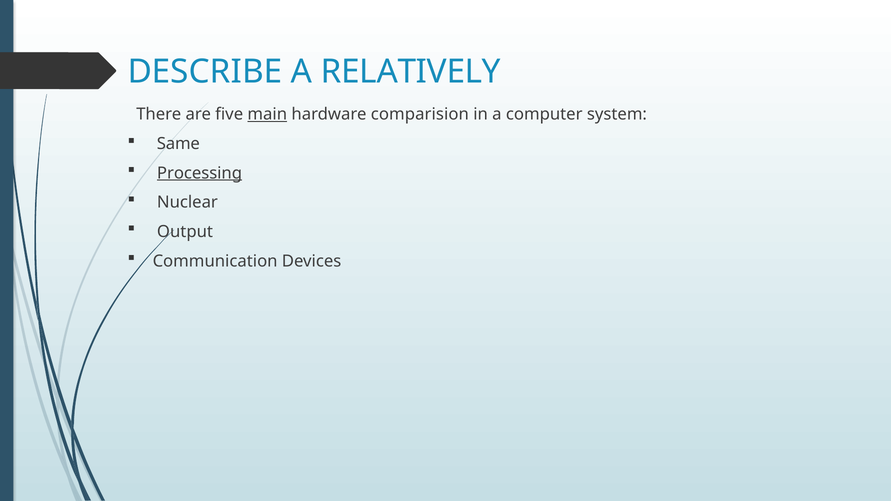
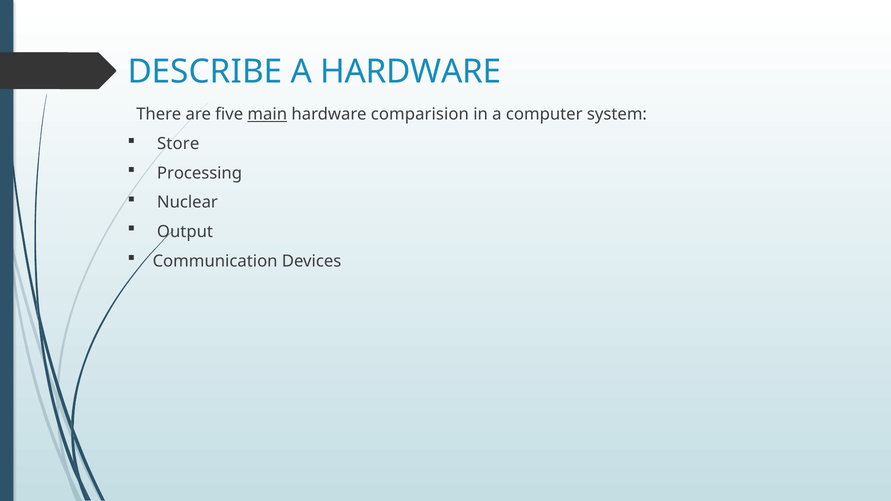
A RELATIVELY: RELATIVELY -> HARDWARE
Same: Same -> Store
Processing underline: present -> none
